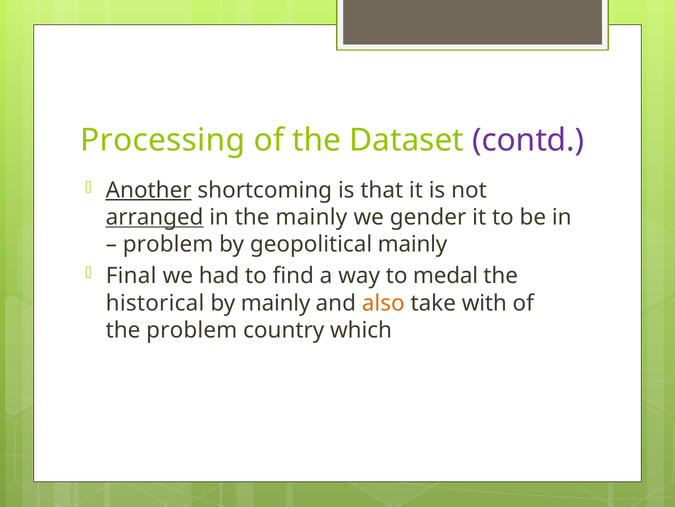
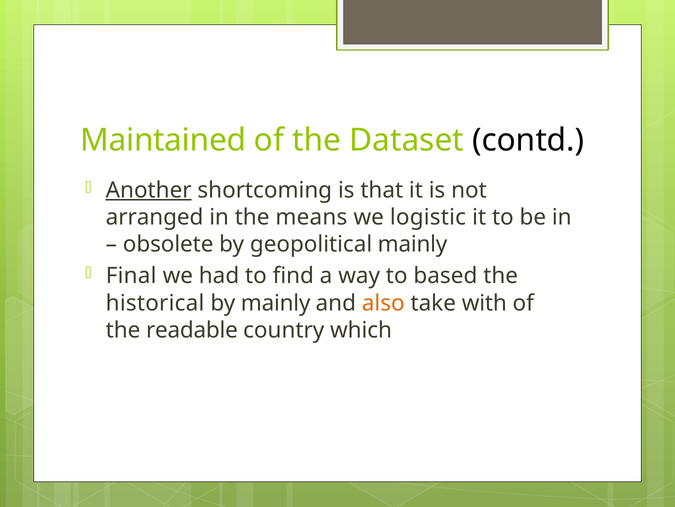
Processing: Processing -> Maintained
contd colour: purple -> black
arranged underline: present -> none
the mainly: mainly -> means
gender: gender -> logistic
problem at (168, 244): problem -> obsolete
medal: medal -> based
the problem: problem -> readable
